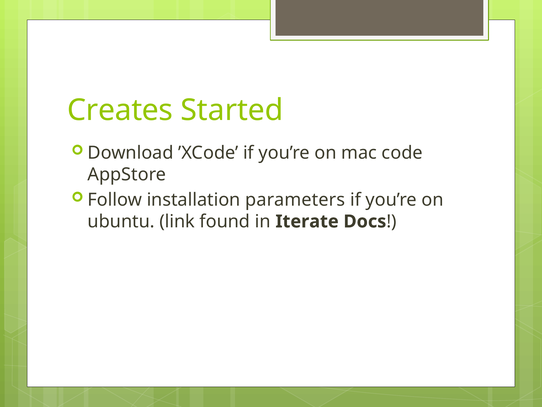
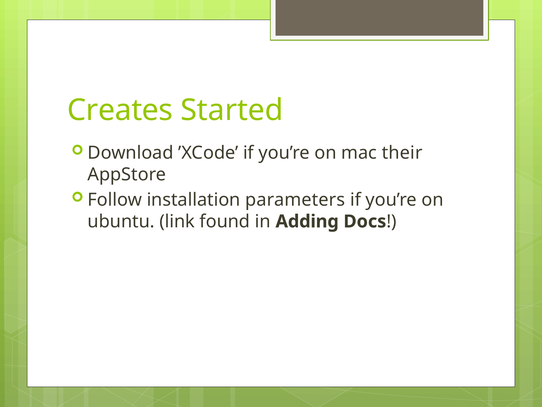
code: code -> their
Iterate: Iterate -> Adding
